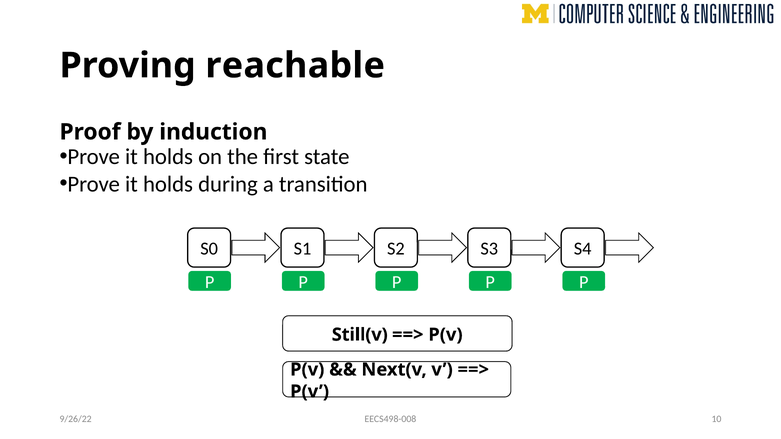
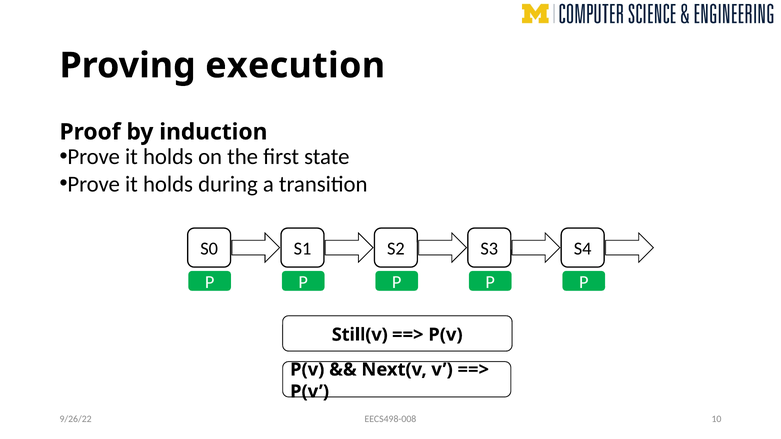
reachable: reachable -> execution
